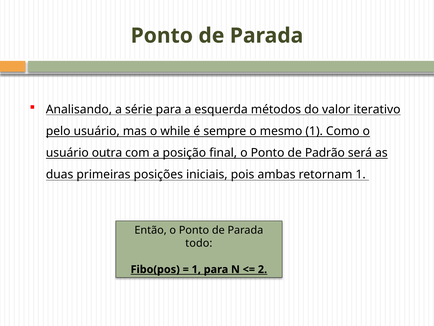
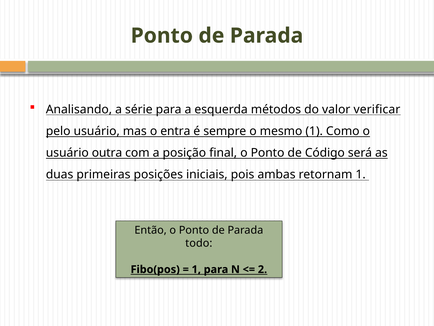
iterativo: iterativo -> verificar
while: while -> entra
Padrão: Padrão -> Código
